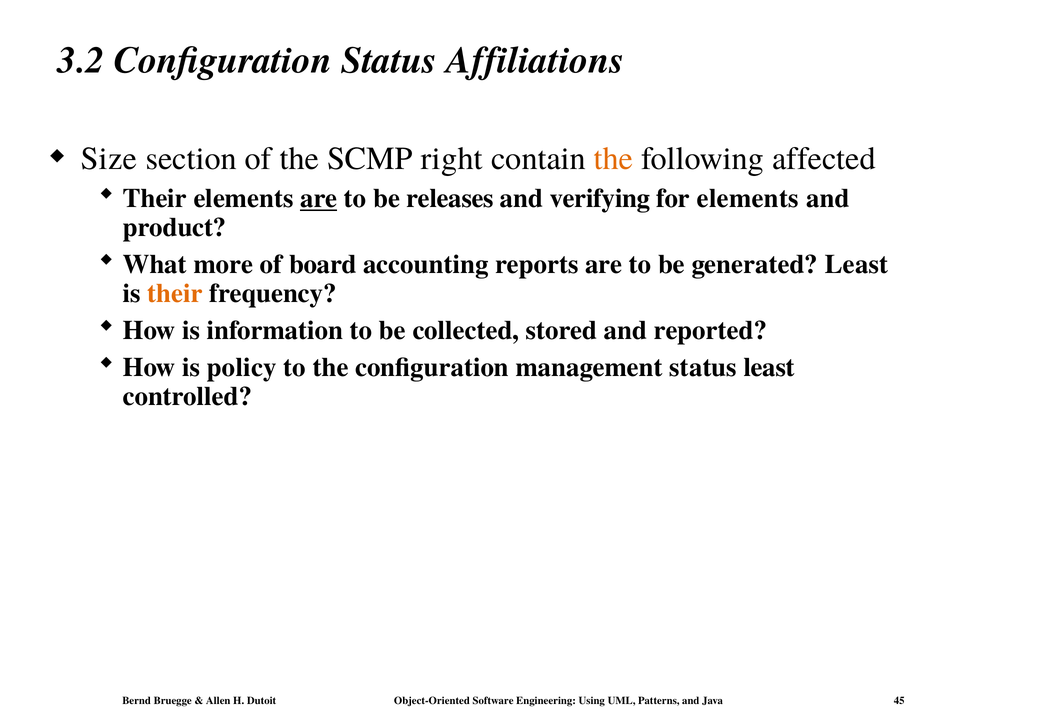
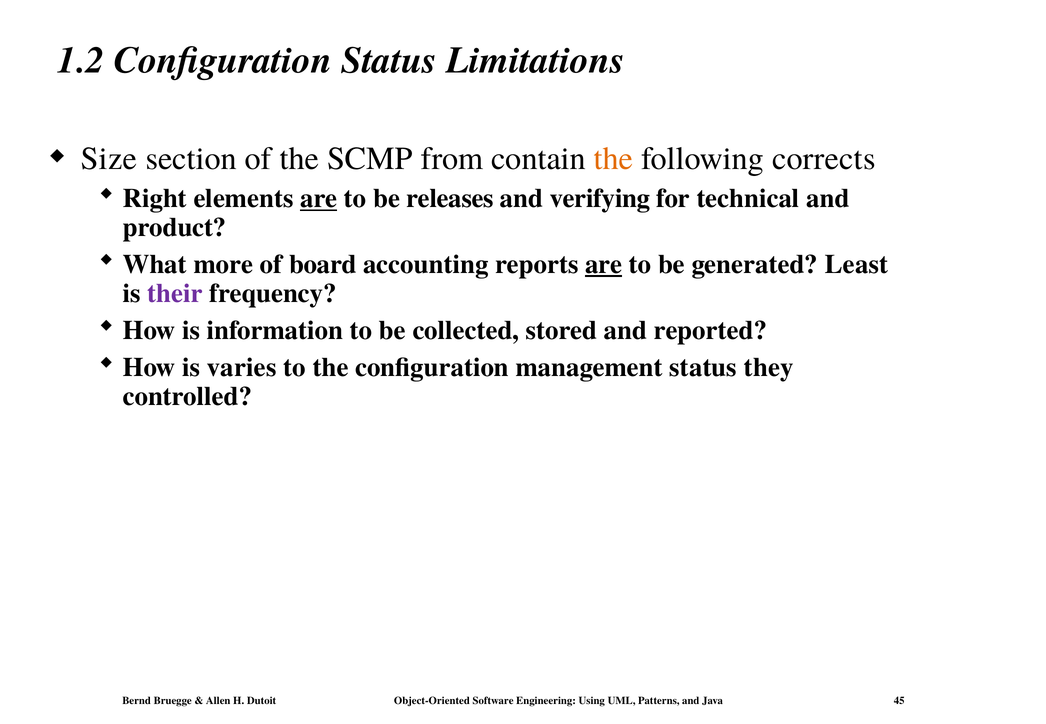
3.2: 3.2 -> 1.2
Affiliations: Affiliations -> Limitations
right: right -> from
affected: affected -> corrects
Their at (155, 199): Their -> Right
for elements: elements -> technical
are at (604, 265) underline: none -> present
their at (175, 294) colour: orange -> purple
policy: policy -> varies
status least: least -> they
